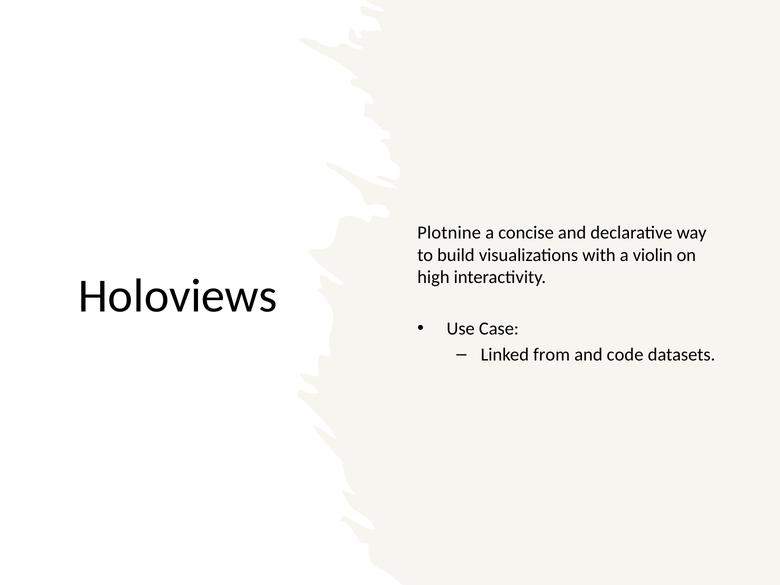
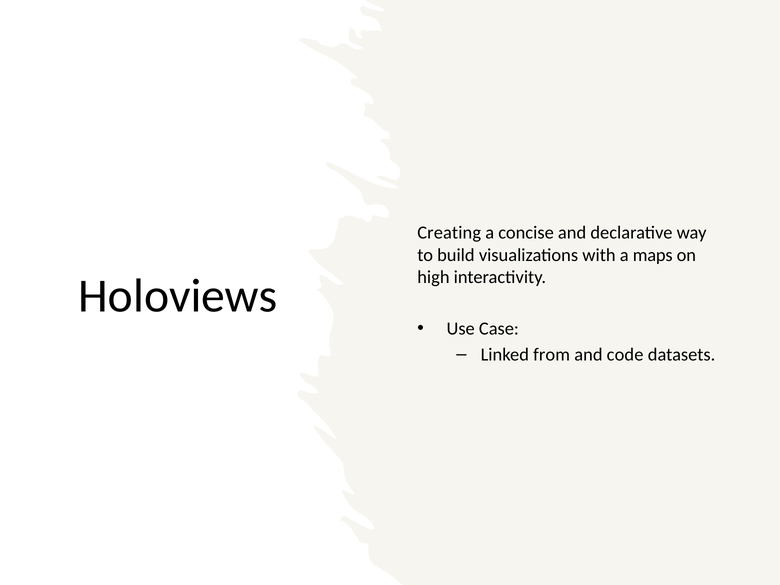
Plotnine: Plotnine -> Creating
violin: violin -> maps
